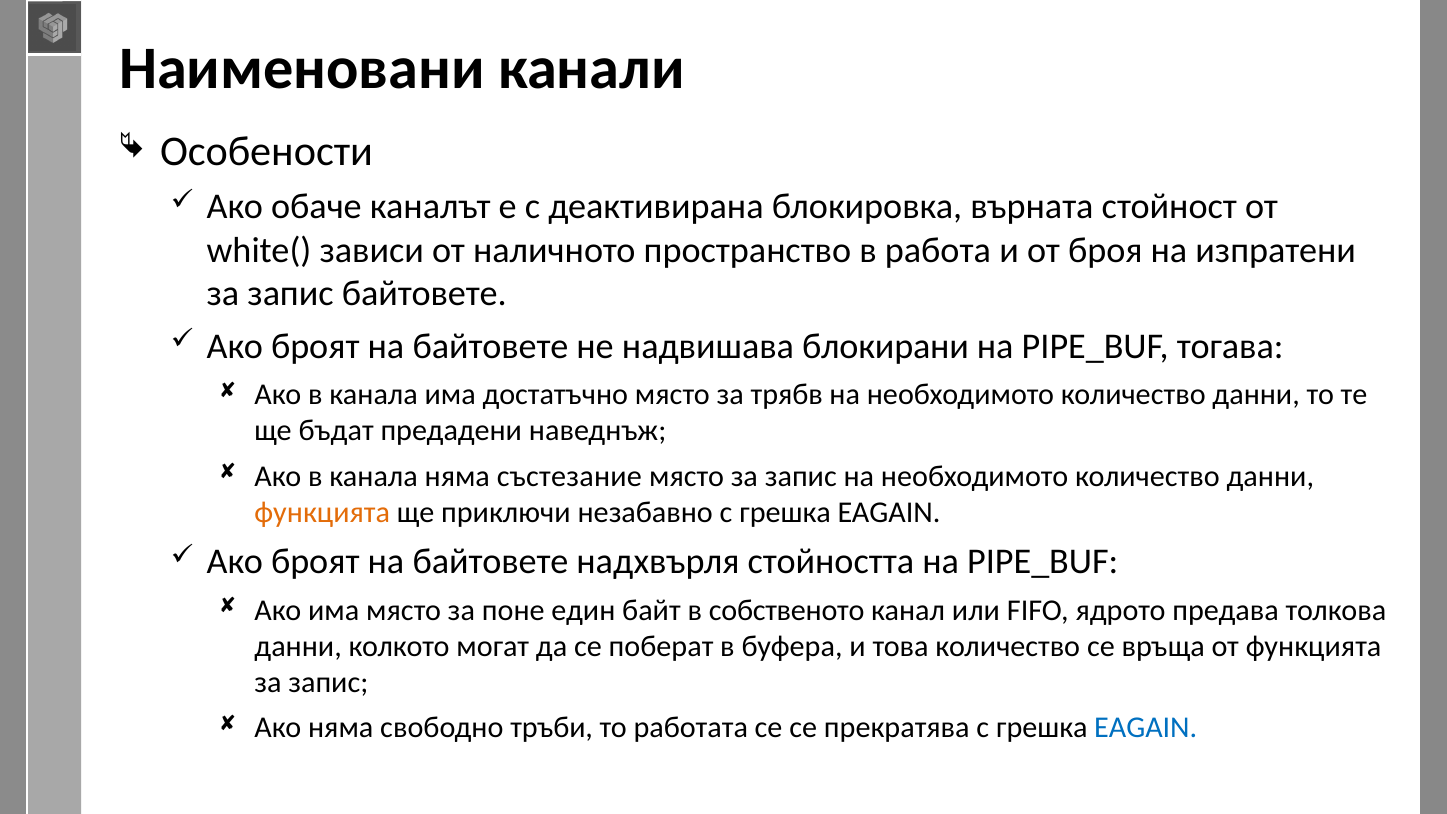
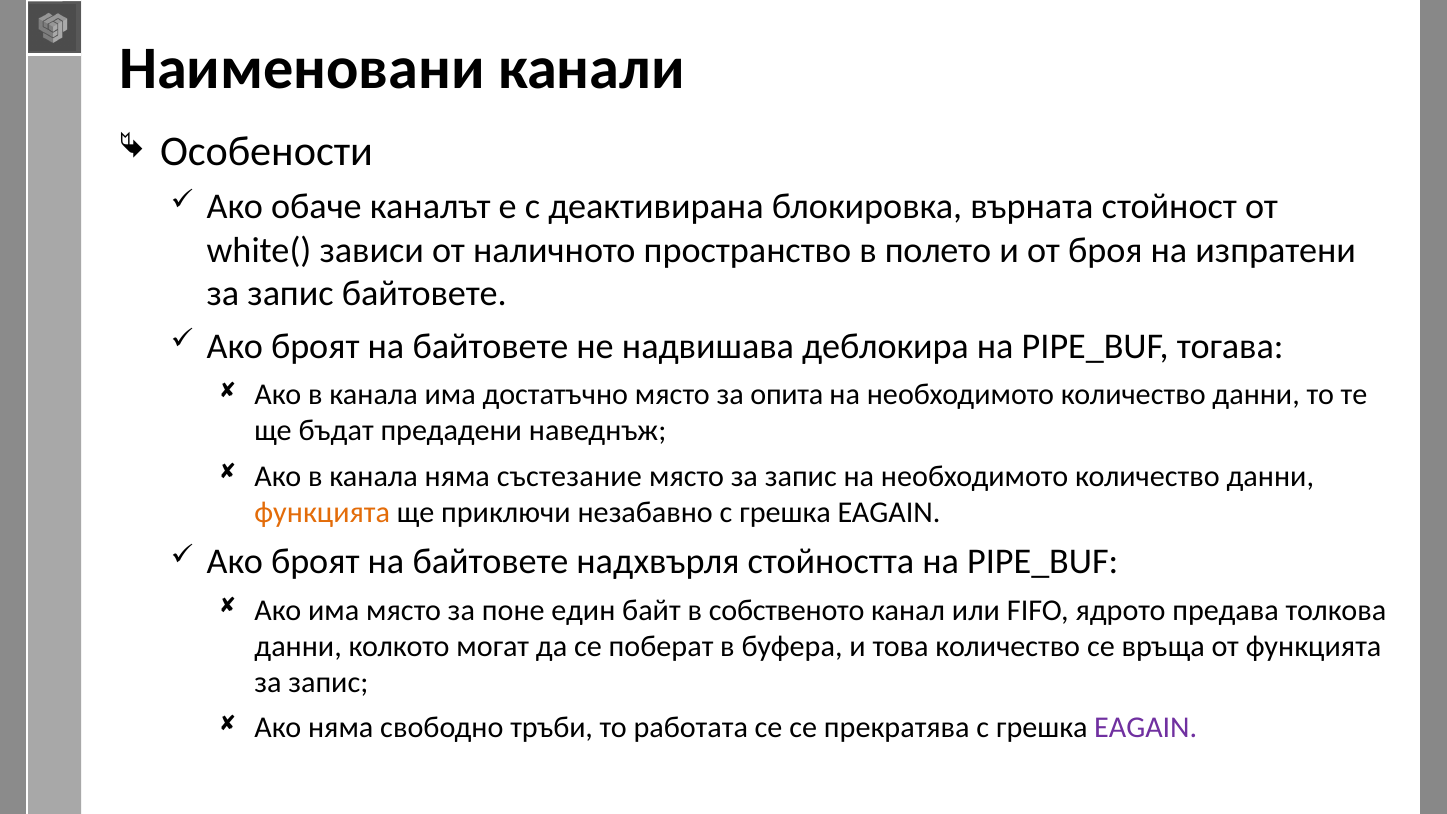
работа: работа -> полето
блокирани: блокирани -> деблокира
трябв: трябв -> опита
EAGAIN at (1146, 728) colour: blue -> purple
